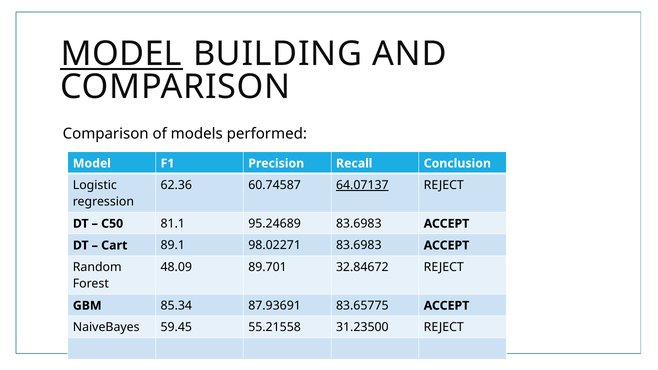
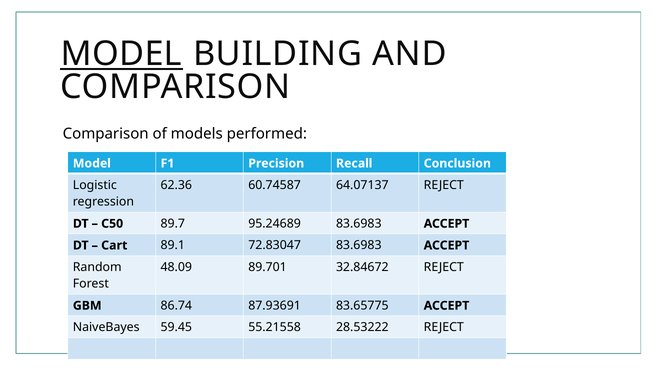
64.07137 underline: present -> none
81.1: 81.1 -> 89.7
98.02271: 98.02271 -> 72.83047
85.34: 85.34 -> 86.74
31.23500: 31.23500 -> 28.53222
